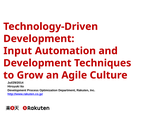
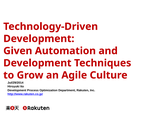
Input: Input -> Given
